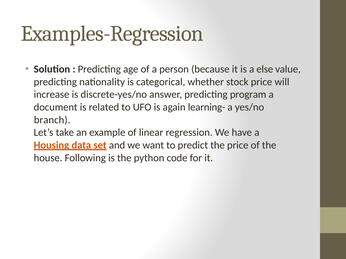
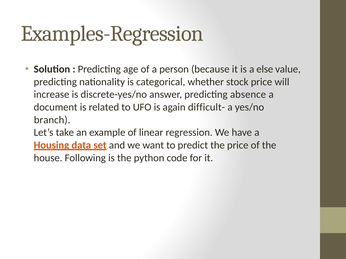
program: program -> absence
learning-: learning- -> difficult-
